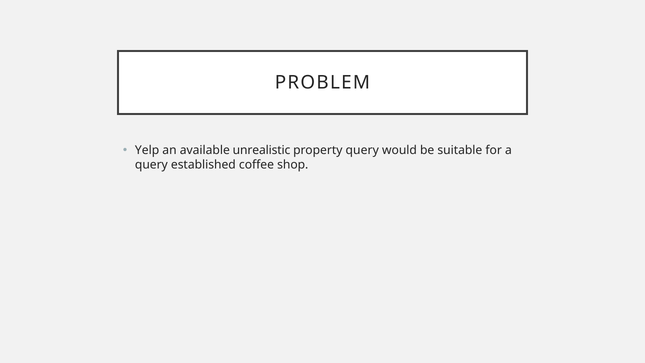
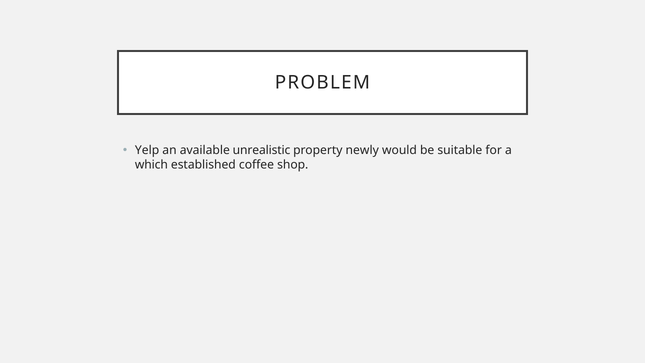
property query: query -> newly
query at (151, 165): query -> which
